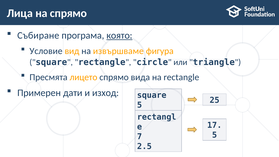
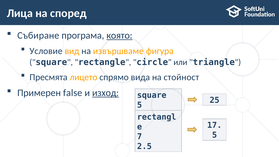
на спрямо: спрямо -> според
на rectangle: rectangle -> стойност
дати: дати -> false
изход underline: none -> present
